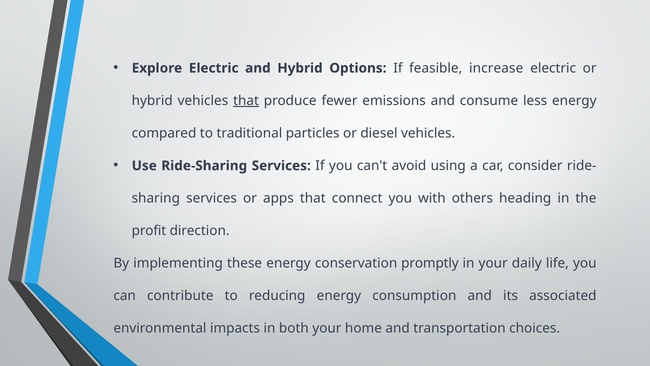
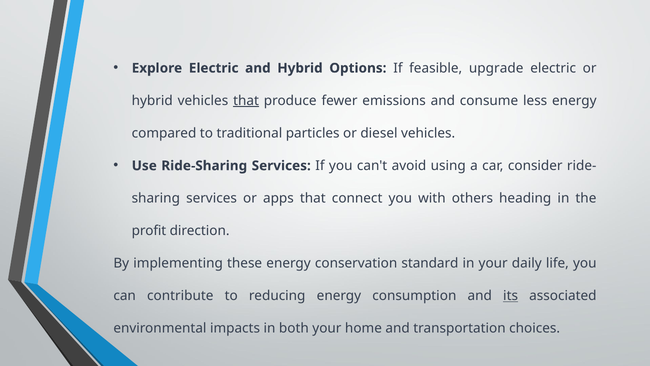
increase: increase -> upgrade
promptly: promptly -> standard
its underline: none -> present
